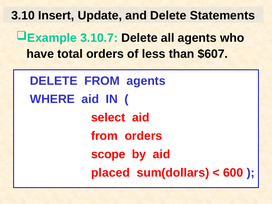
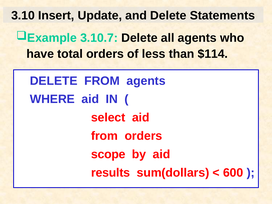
$607: $607 -> $114
placed: placed -> results
